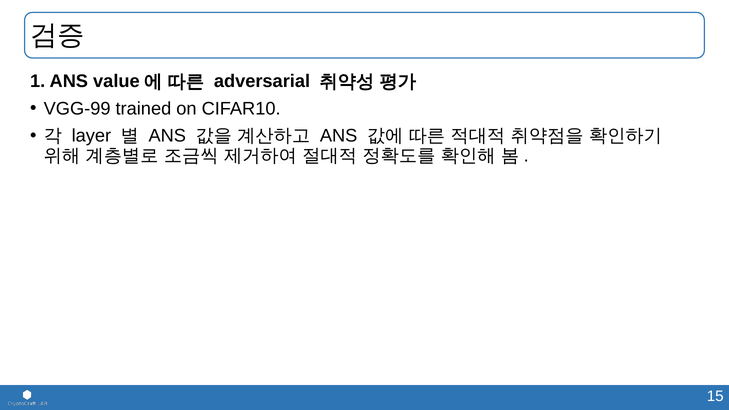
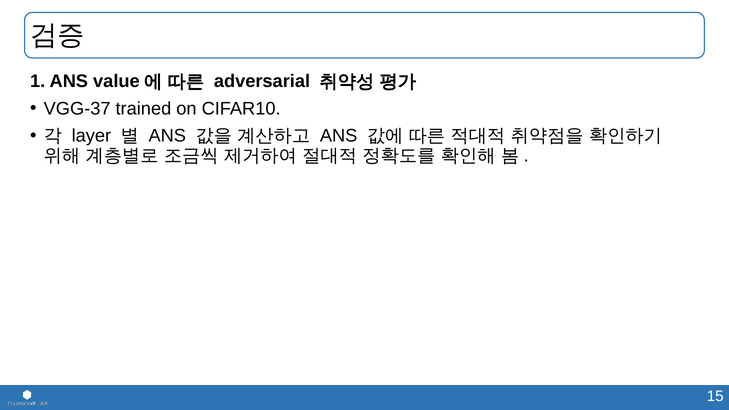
VGG-99: VGG-99 -> VGG-37
